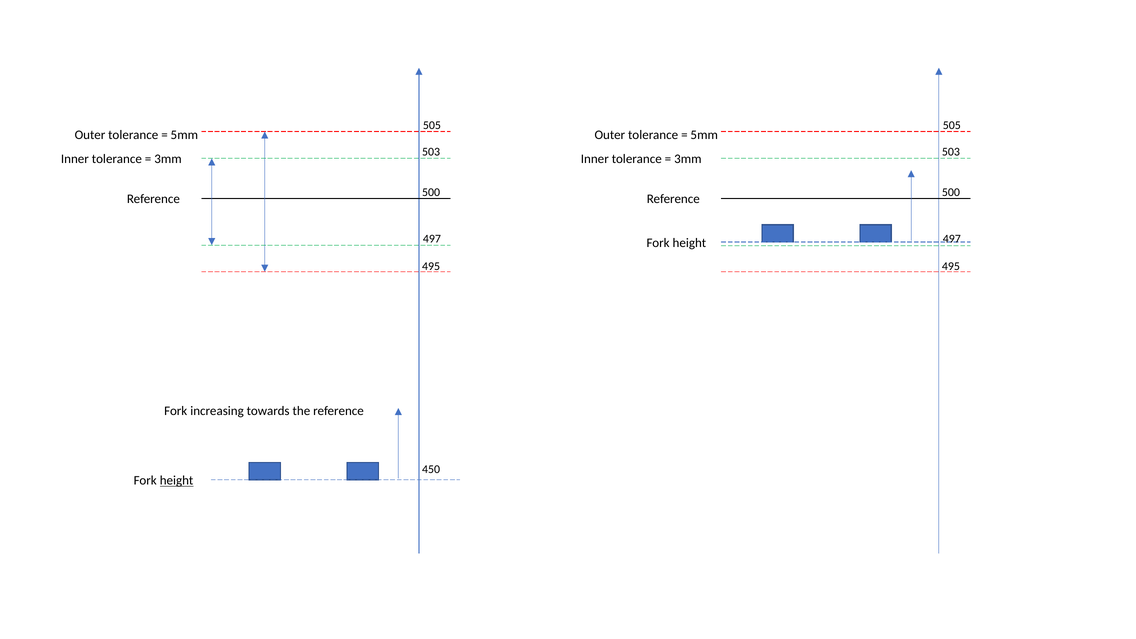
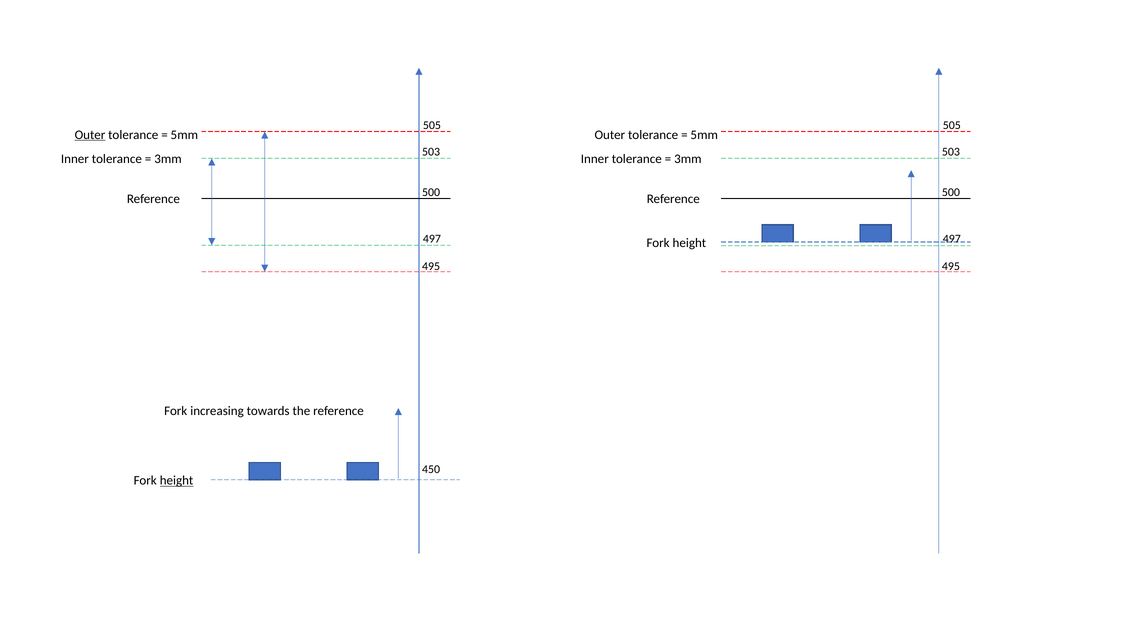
Outer at (90, 135) underline: none -> present
